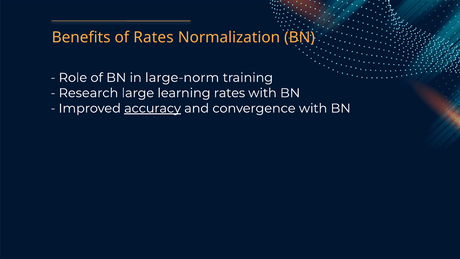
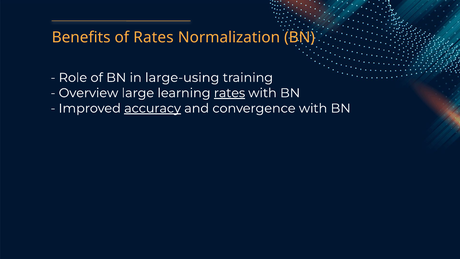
large-norm: large-norm -> large-using
Research: Research -> Overview
rates at (229, 93) underline: none -> present
